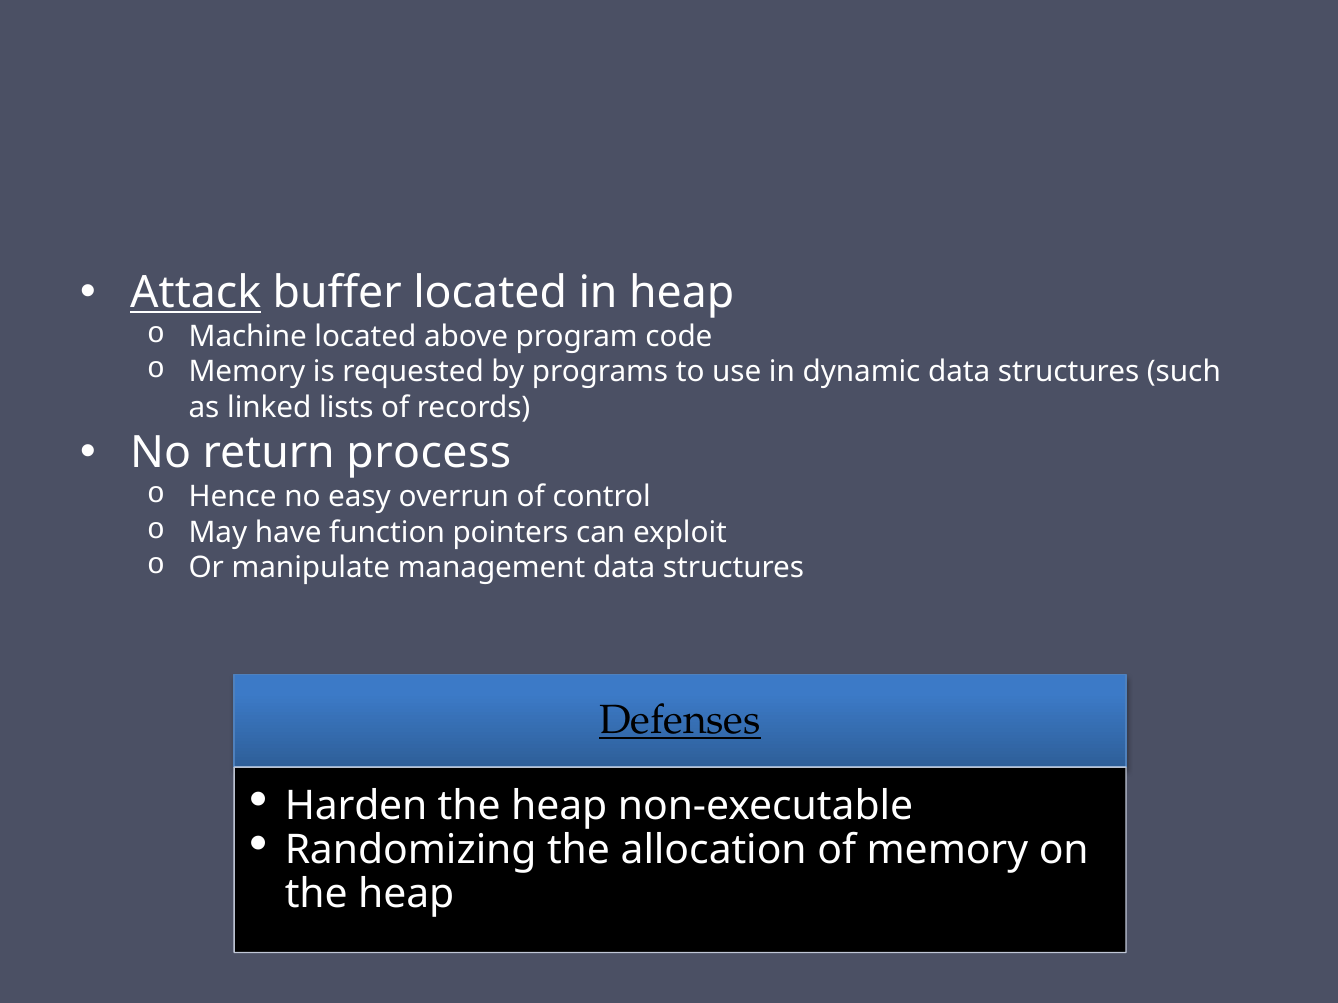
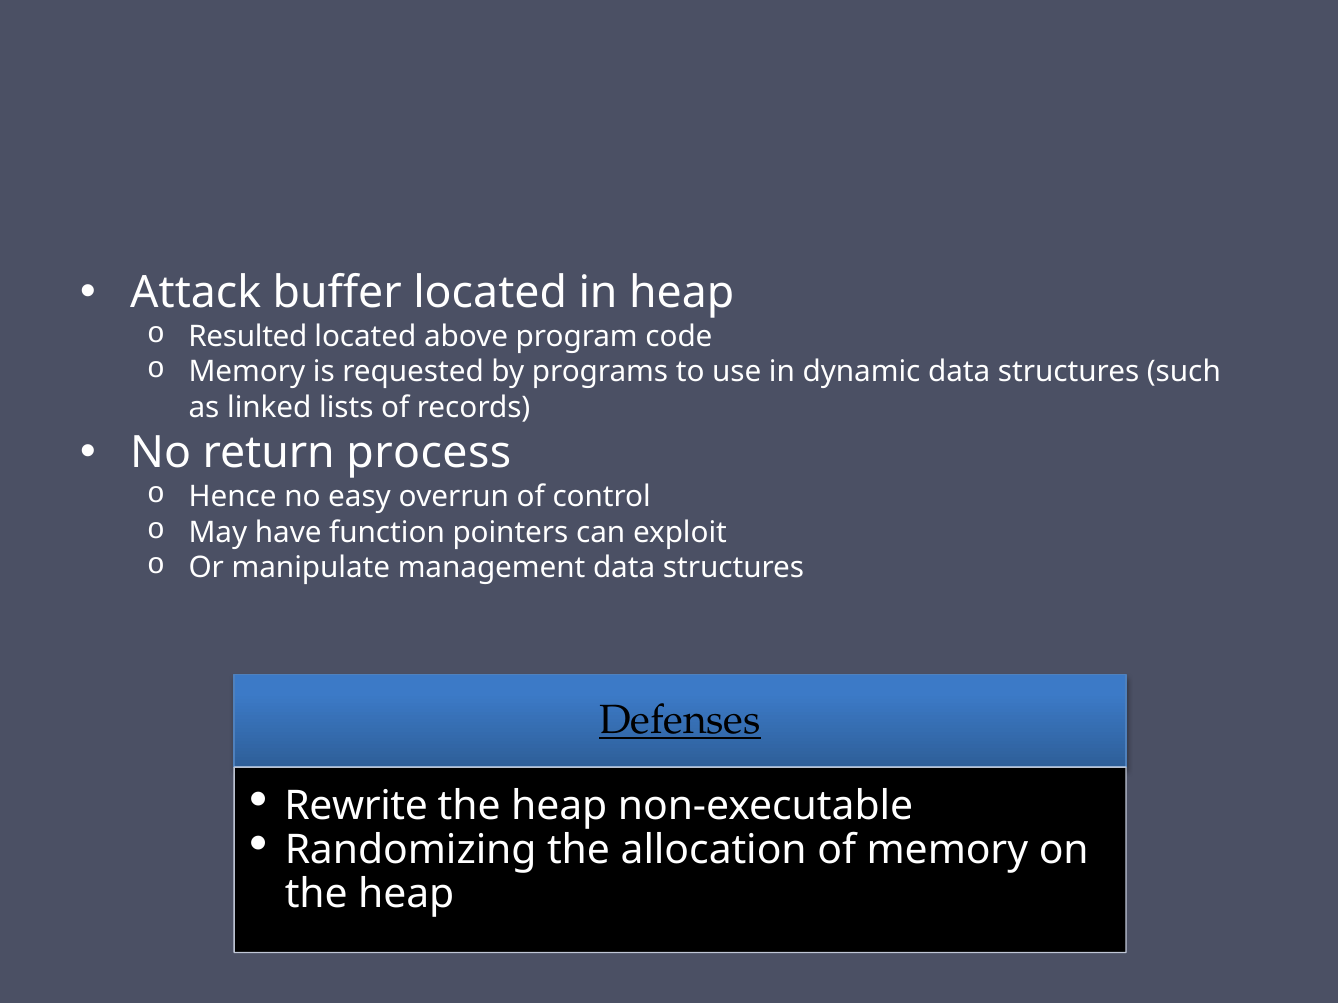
Attack underline: present -> none
Machine: Machine -> Resulted
Harden: Harden -> Rewrite
